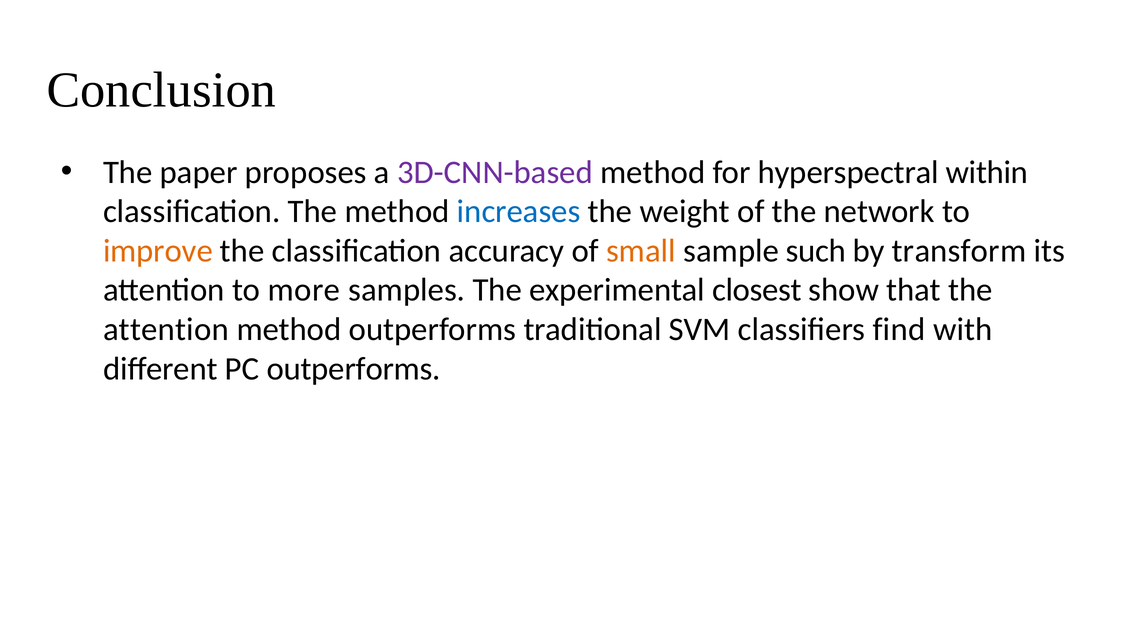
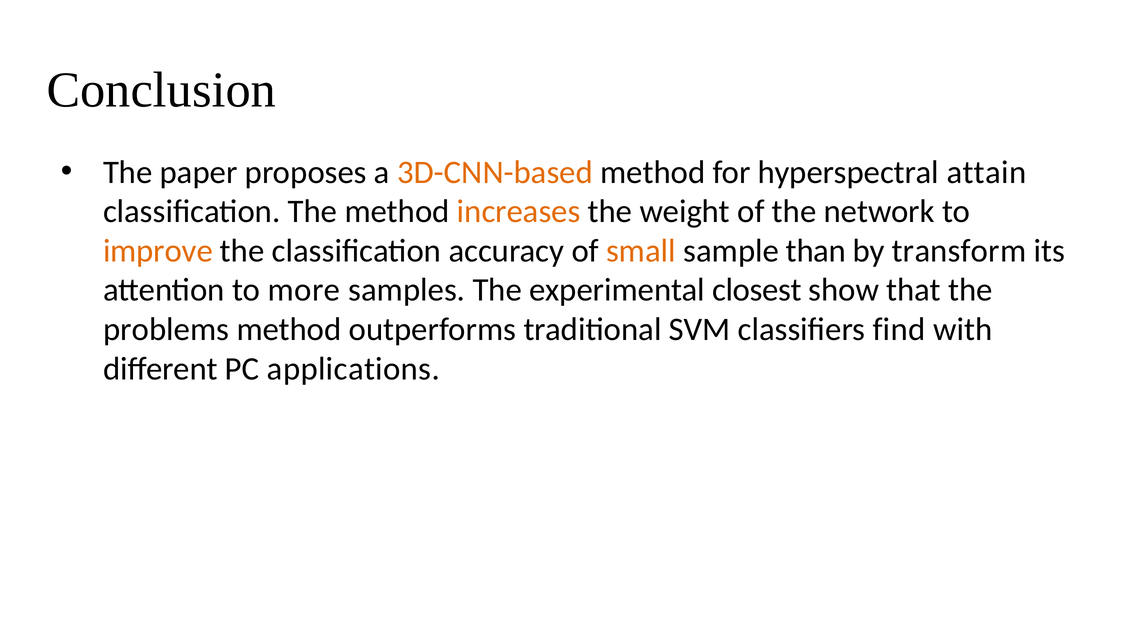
3D-CNN-based colour: purple -> orange
within: within -> attain
increases colour: blue -> orange
such: such -> than
attention at (166, 329): attention -> problems
PC outperforms: outperforms -> applications
